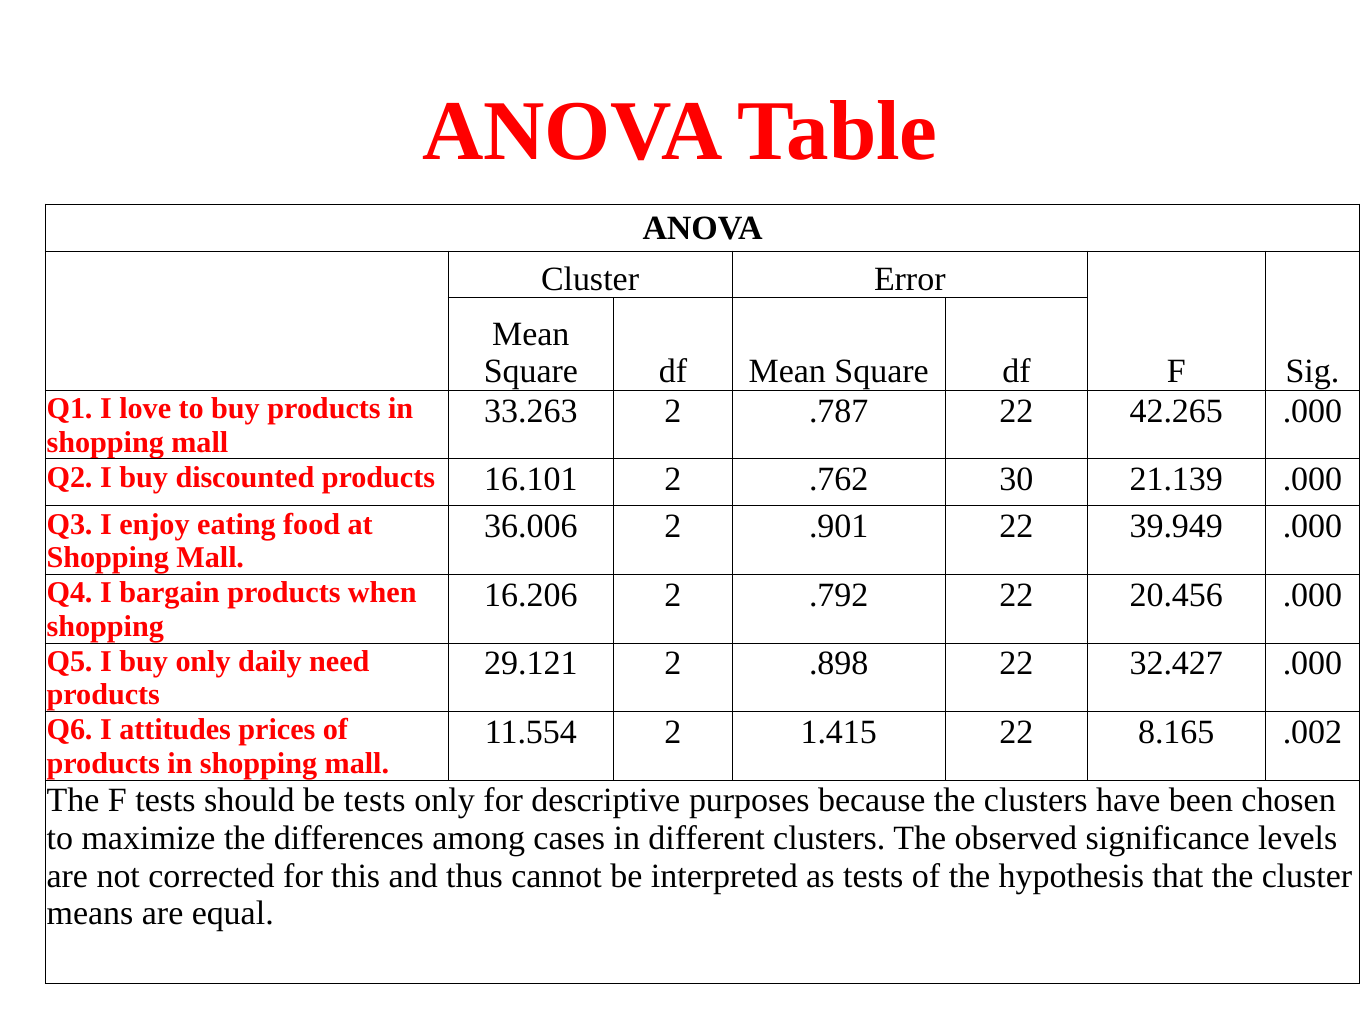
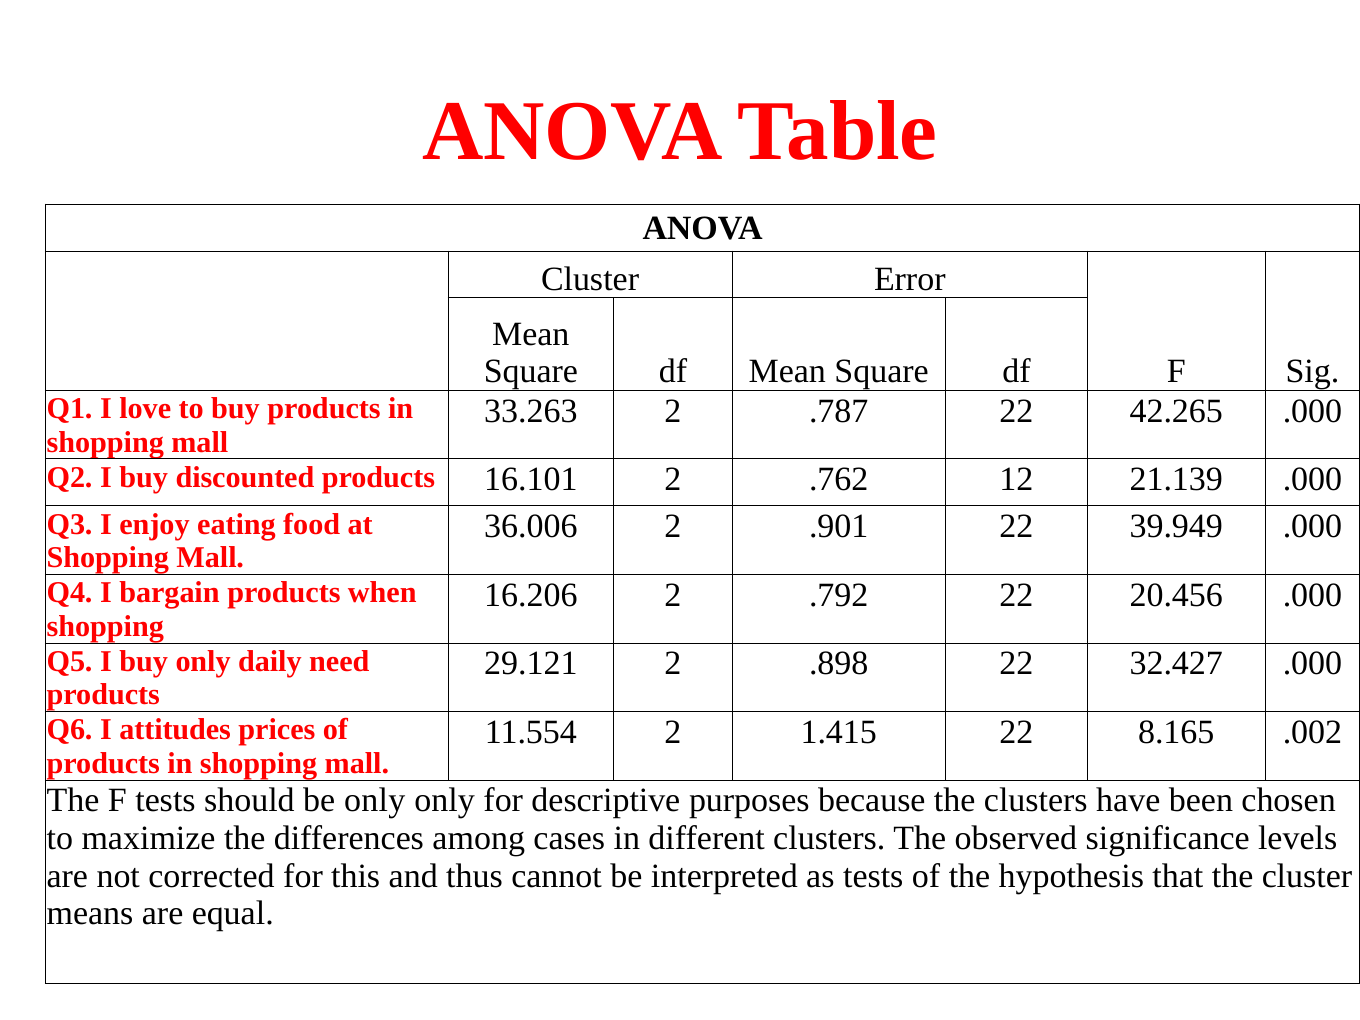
30: 30 -> 12
be tests: tests -> only
